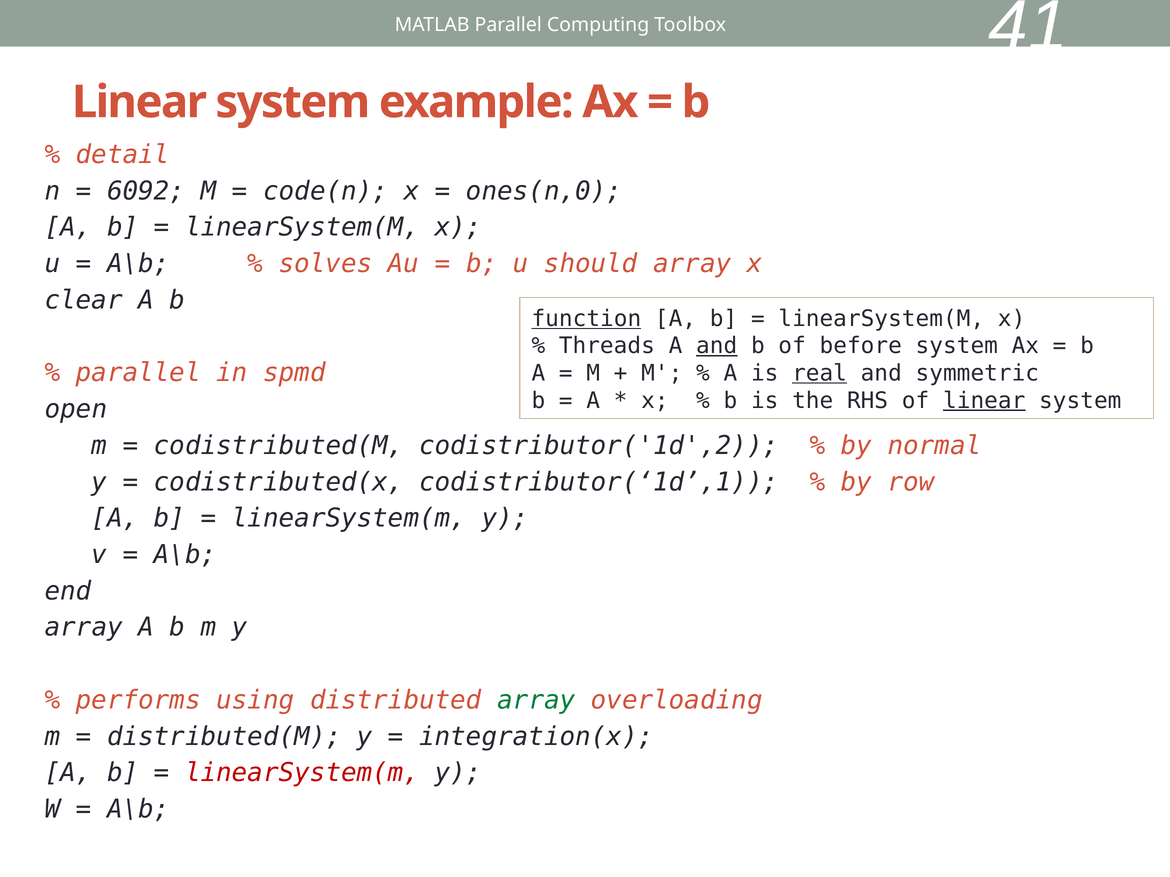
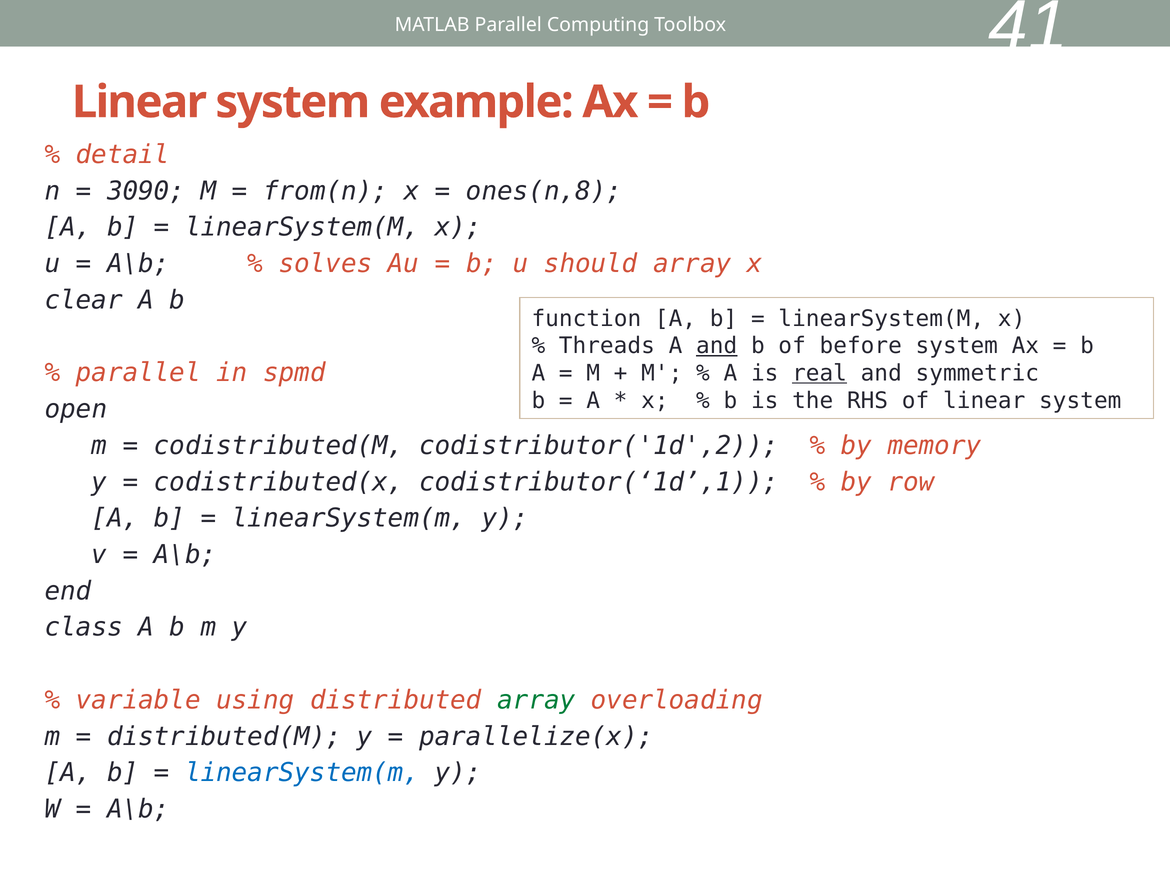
6092: 6092 -> 3090
code(n: code(n -> from(n
ones(n,0: ones(n,0 -> ones(n,8
function underline: present -> none
linear at (984, 401) underline: present -> none
normal: normal -> memory
array at (84, 628): array -> class
performs: performs -> variable
integration(x: integration(x -> parallelize(x
linearSystem(m at (302, 773) colour: red -> blue
